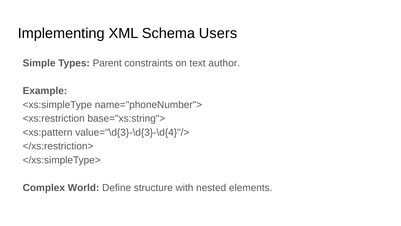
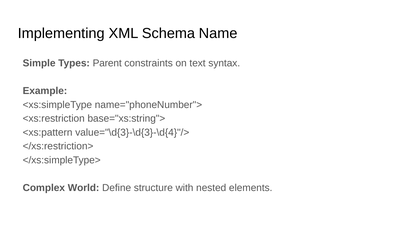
Users: Users -> Name
author: author -> syntax
